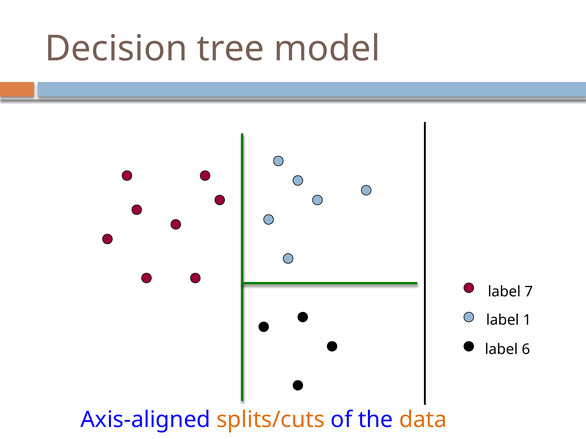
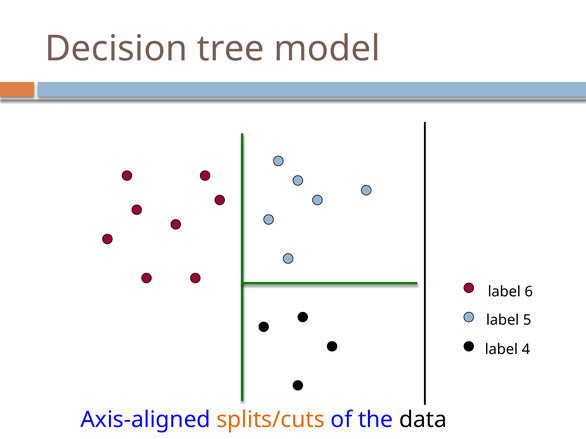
7: 7 -> 6
1: 1 -> 5
6: 6 -> 4
data colour: orange -> black
